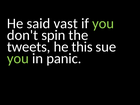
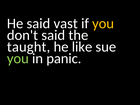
you at (103, 24) colour: light green -> yellow
don't spin: spin -> said
tweets: tweets -> taught
this: this -> like
